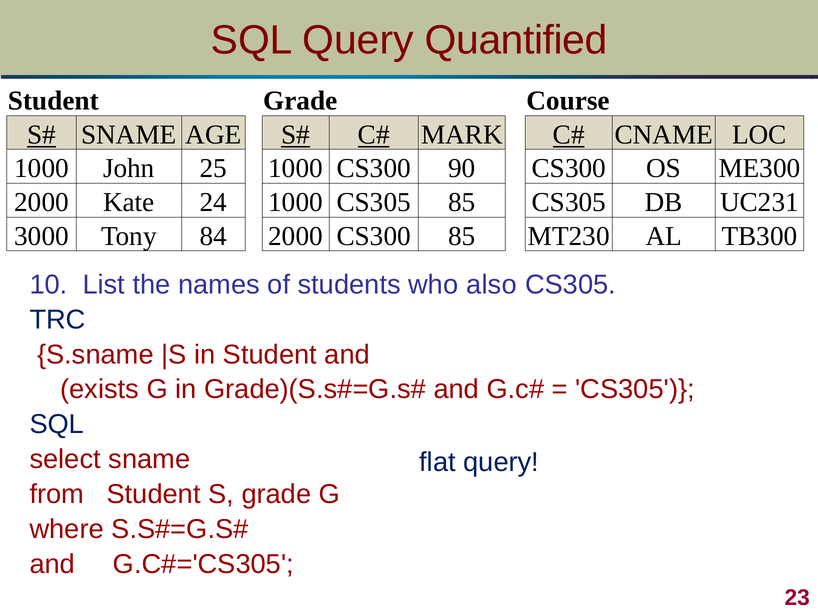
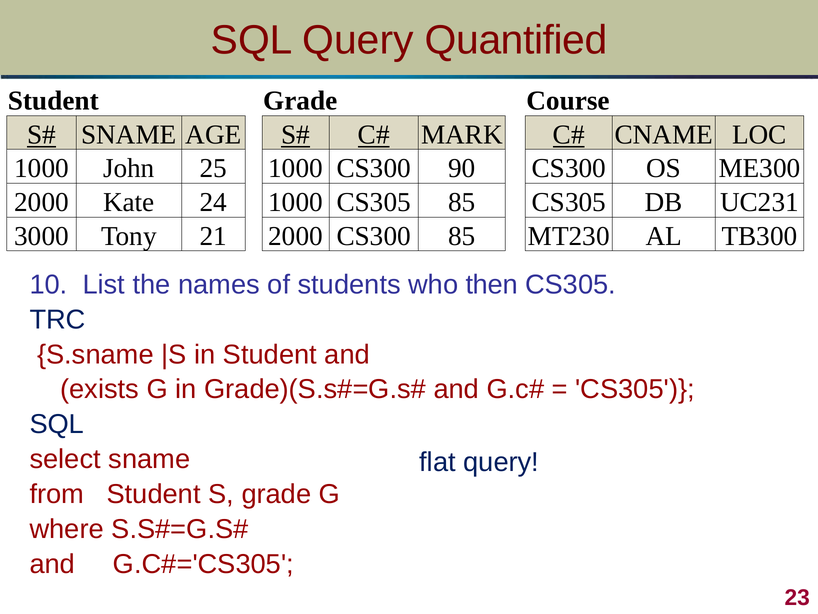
84: 84 -> 21
also: also -> then
